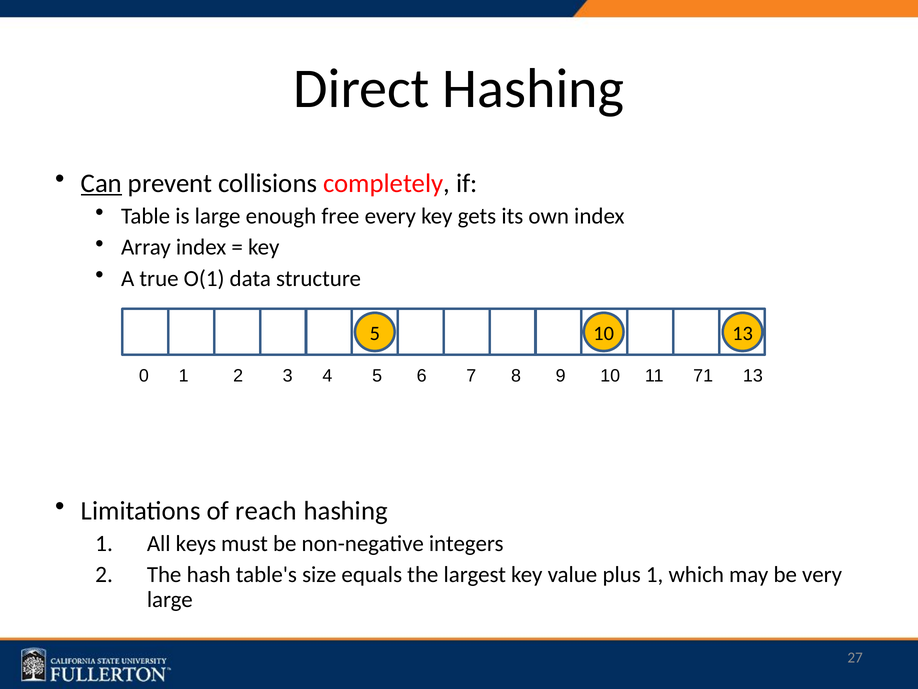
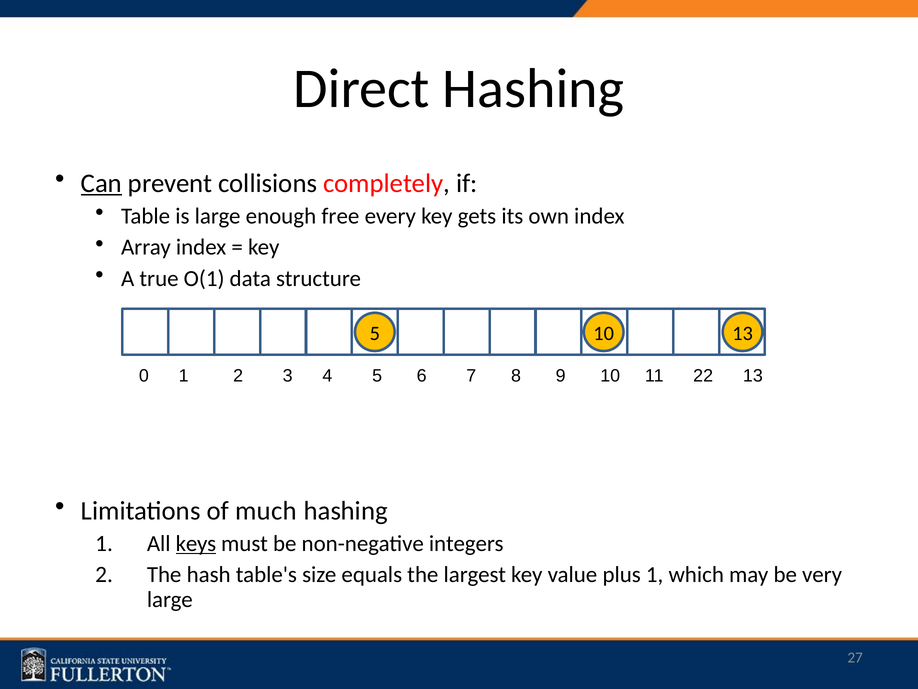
71: 71 -> 22
reach: reach -> much
keys underline: none -> present
